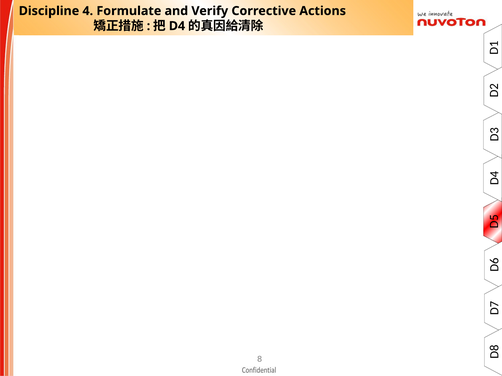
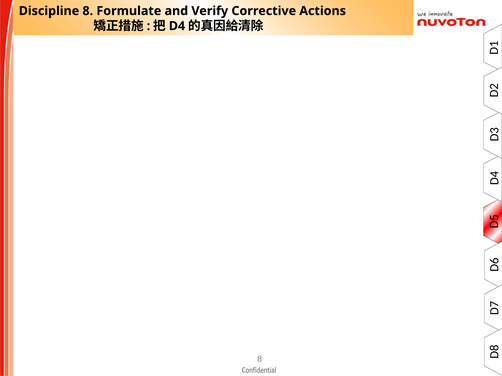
Discipline 4: 4 -> 8
